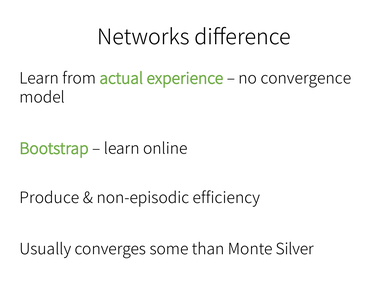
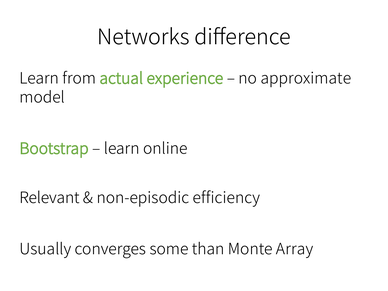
convergence: convergence -> approximate
Produce: Produce -> Relevant
Silver: Silver -> Array
